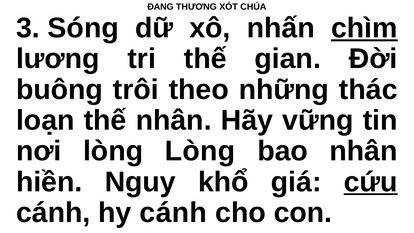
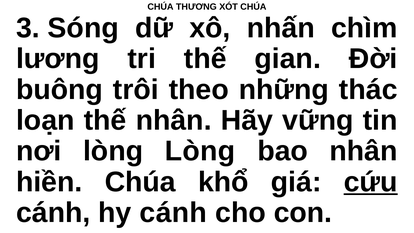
ĐANG at (161, 7): ĐANG -> CHÚA
chìm underline: present -> none
hiền Nguy: Nguy -> Chúa
